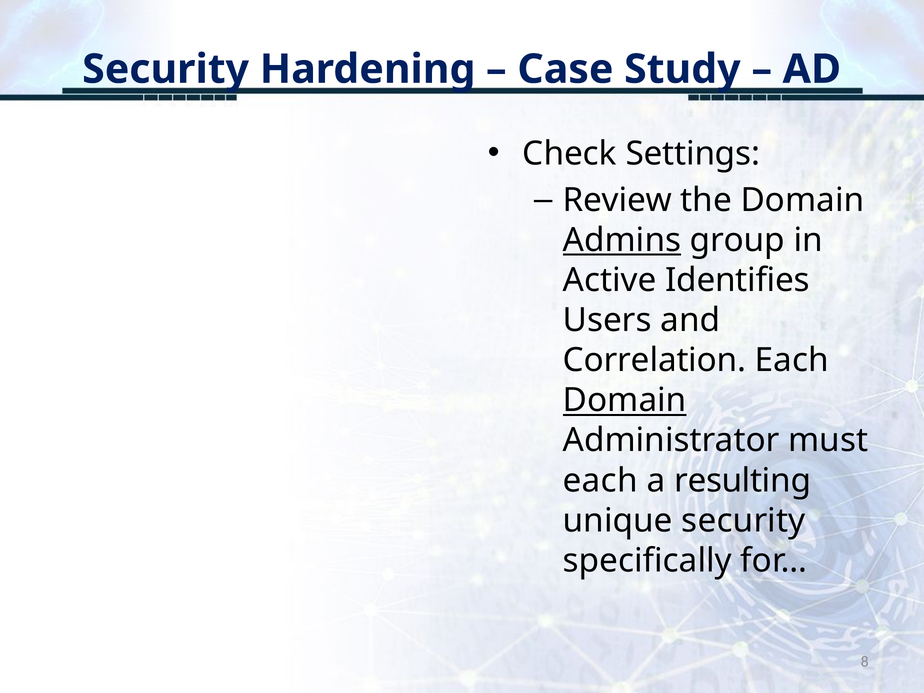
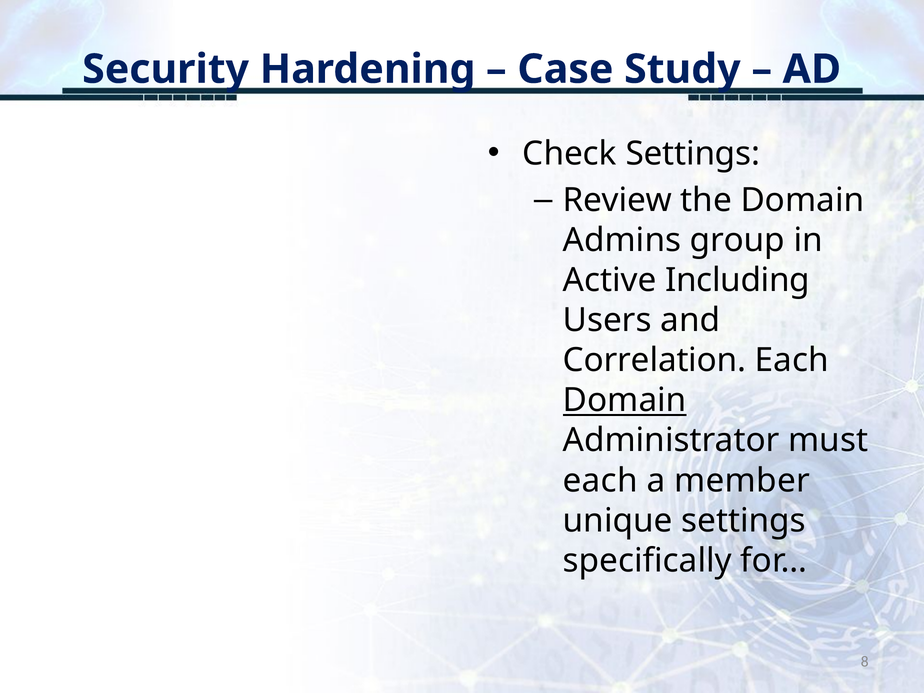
Admins underline: present -> none
Identifies: Identifies -> Including
resulting: resulting -> member
unique security: security -> settings
